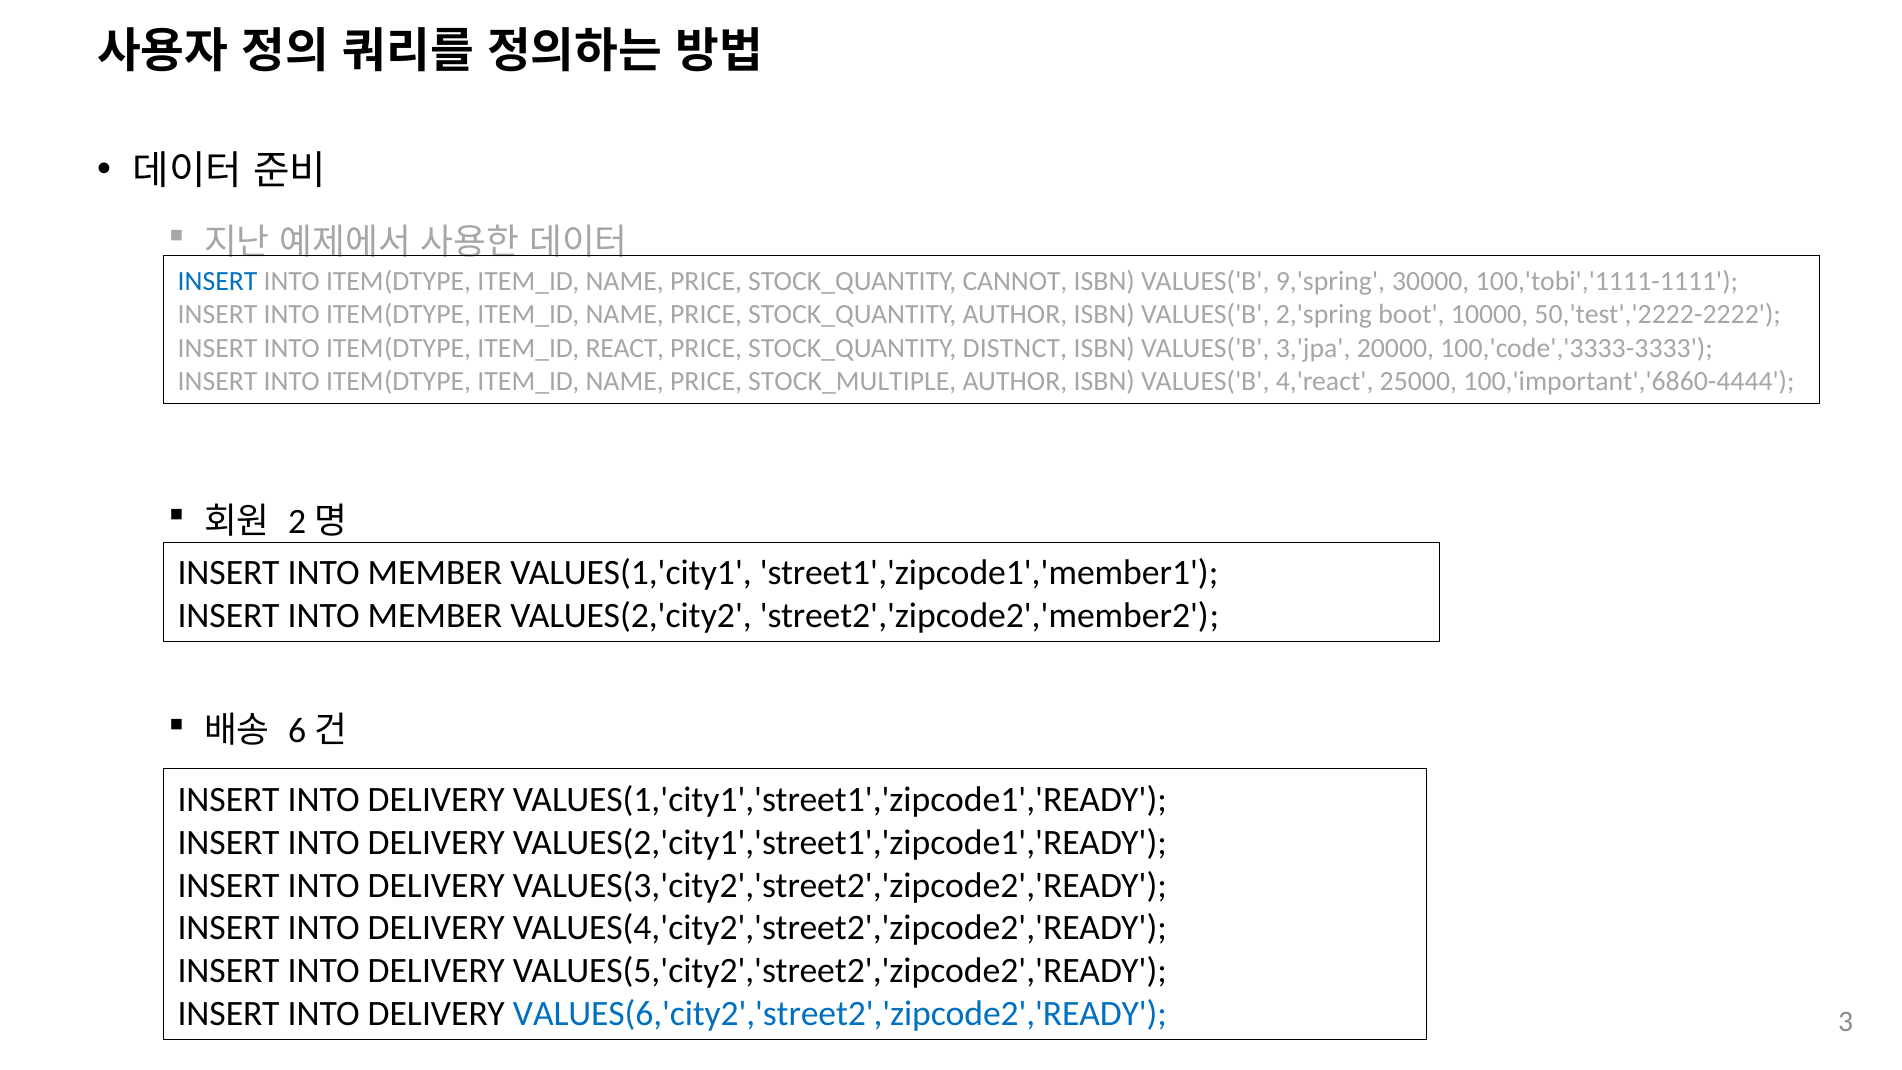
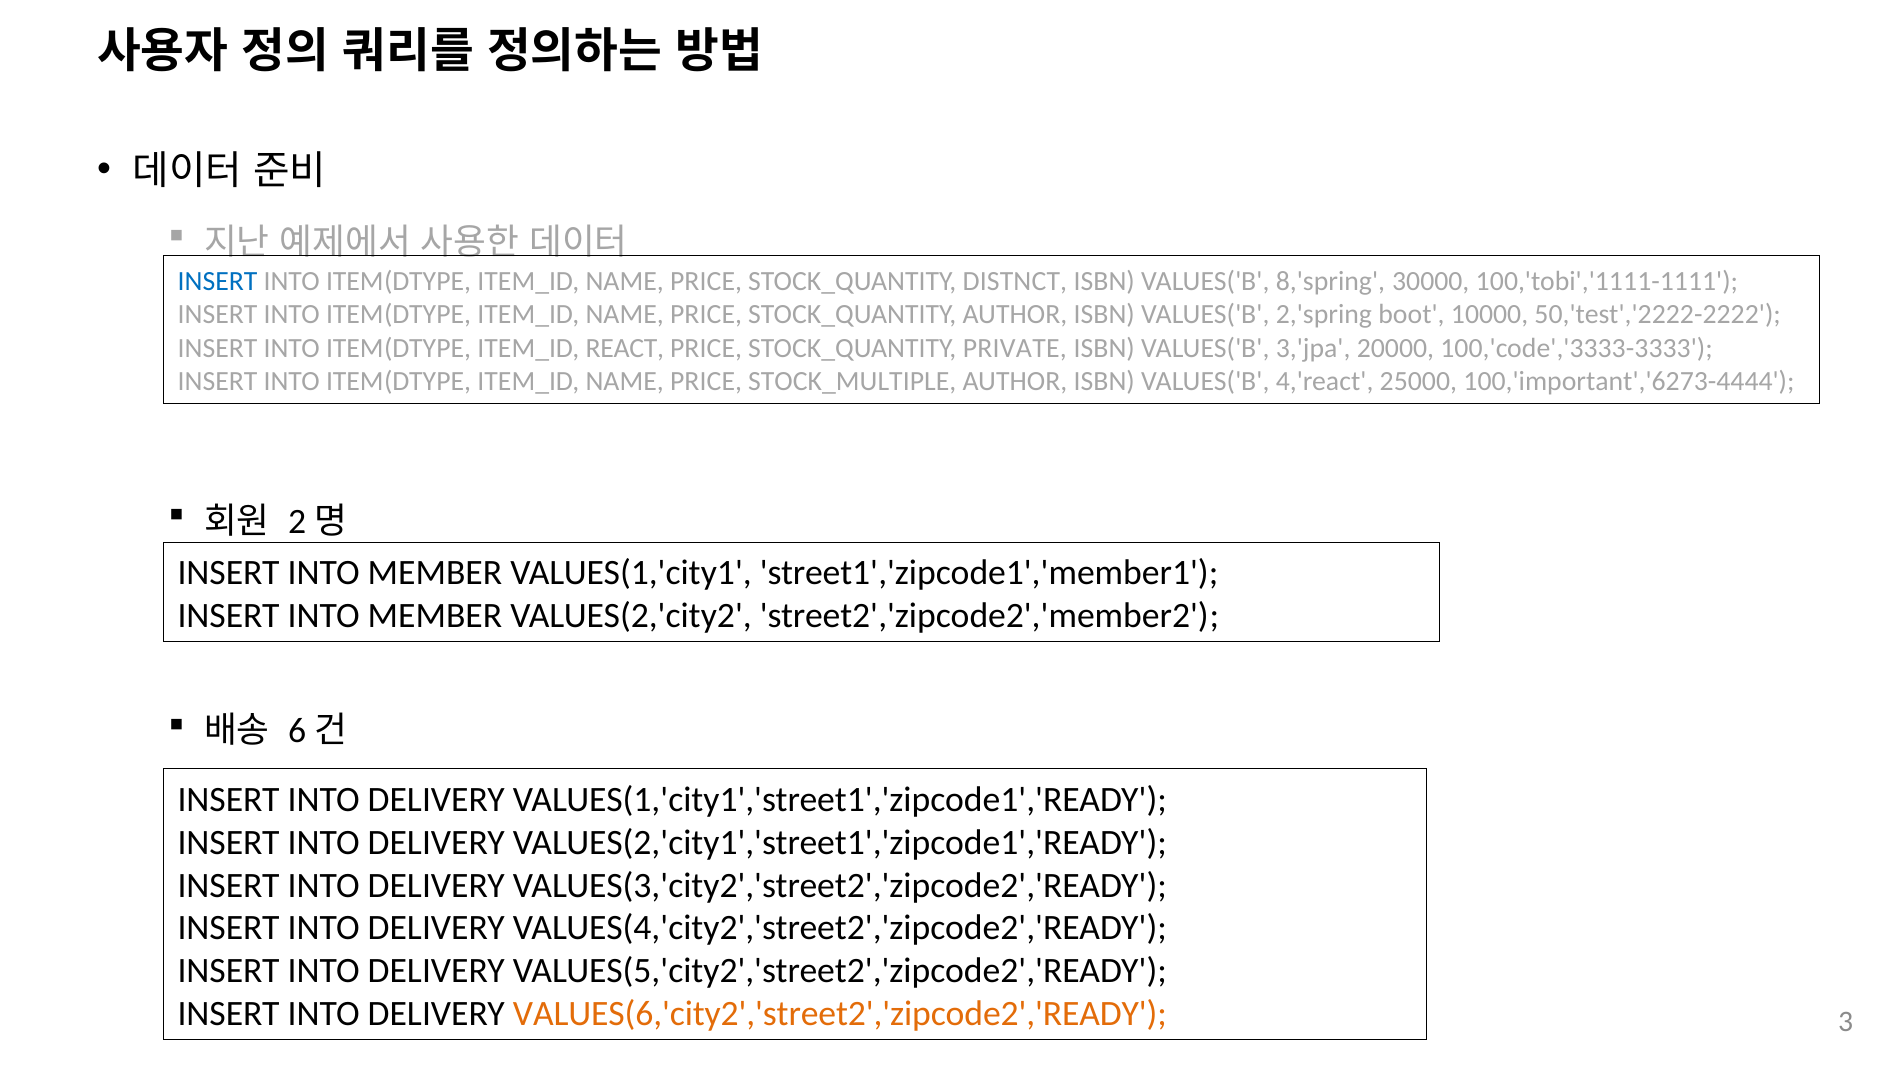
CANNOT: CANNOT -> DISTNCT
9,'spring: 9,'spring -> 8,'spring
DISTNCT: DISTNCT -> PRIVATE
100,'important','6860-4444: 100,'important','6860-4444 -> 100,'important','6273-4444
VALUES(6,'city2','street2','zipcode2','READY colour: blue -> orange
